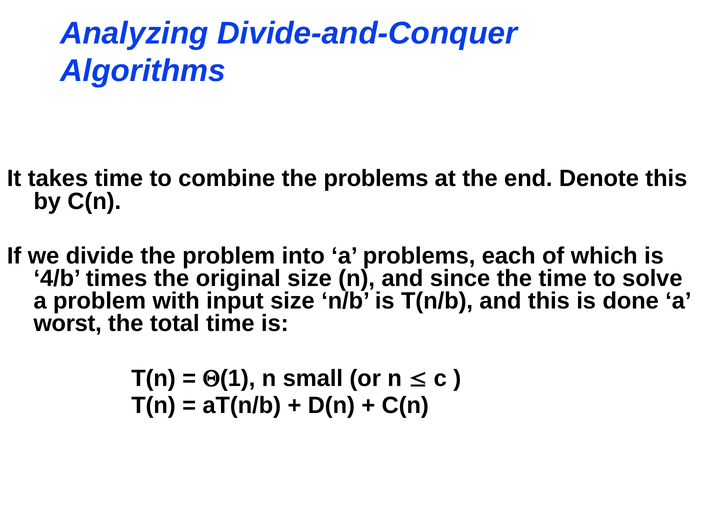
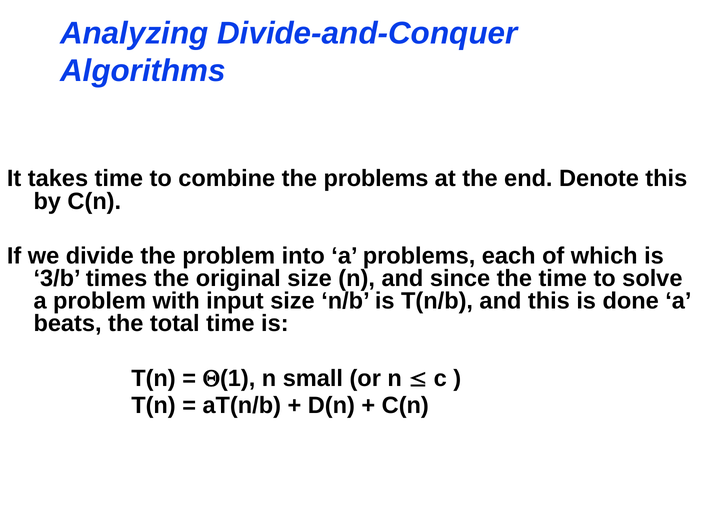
4/b: 4/b -> 3/b
worst: worst -> beats
